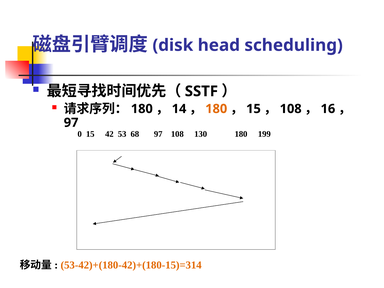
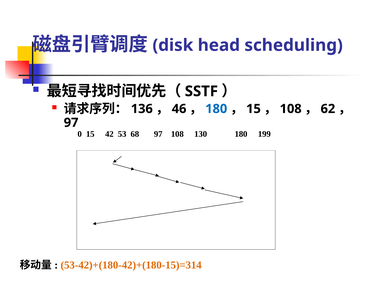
180 at (142, 109): 180 -> 136
14: 14 -> 46
180 at (216, 109) colour: orange -> blue
16: 16 -> 62
